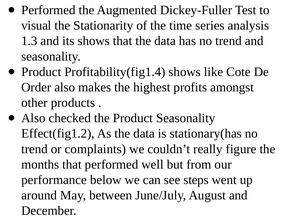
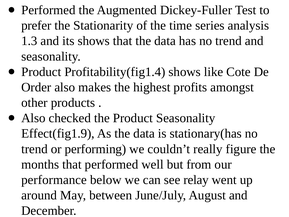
visual: visual -> prefer
Effect(fig1.2: Effect(fig1.2 -> Effect(fig1.9
complaints: complaints -> performing
steps: steps -> relay
